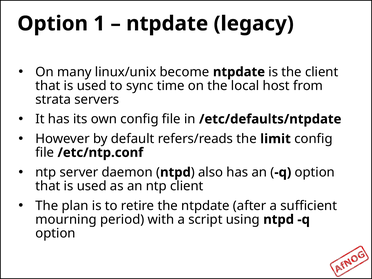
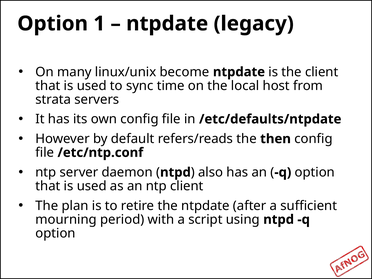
limit: limit -> then
